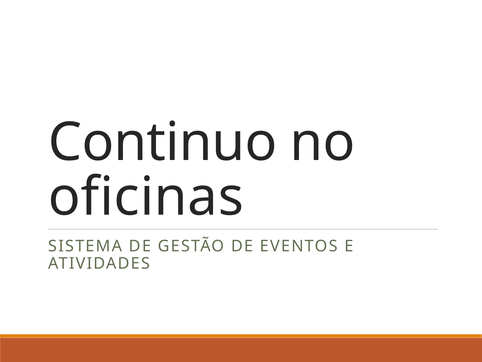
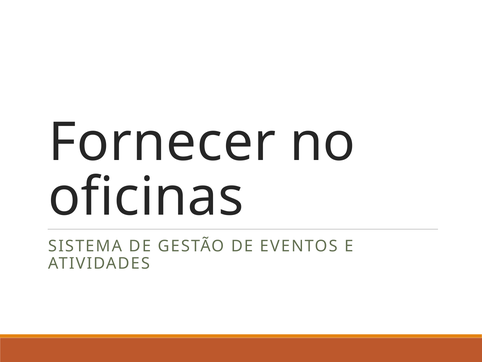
Continuo: Continuo -> Fornecer
